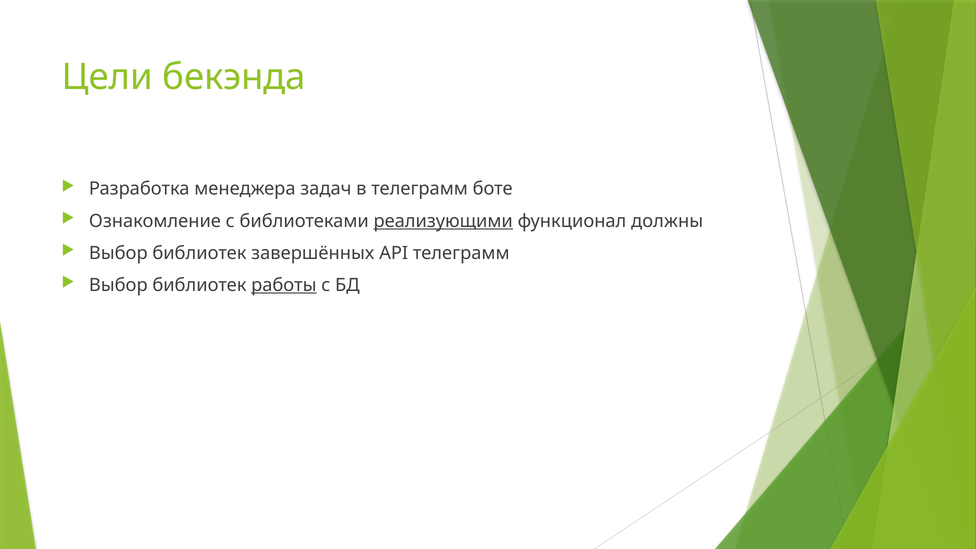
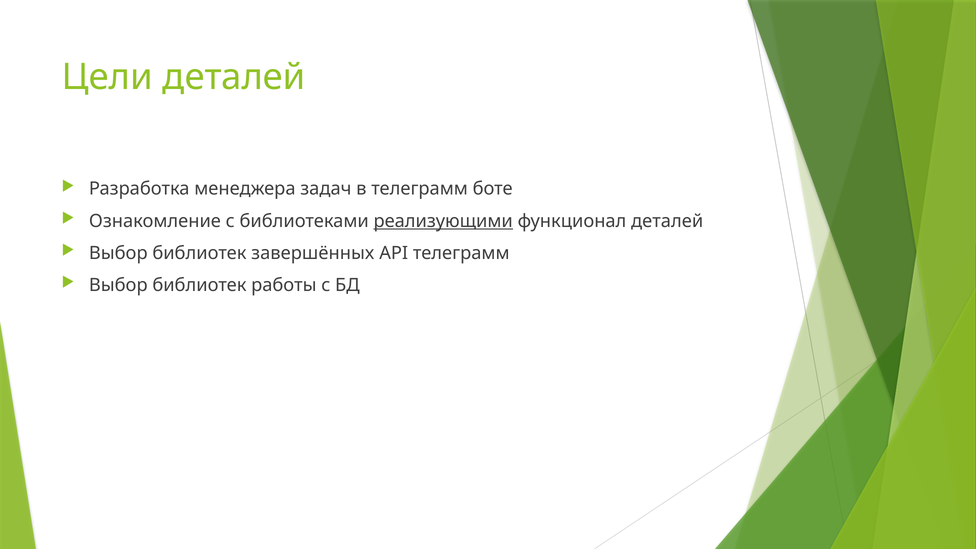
Цели бекэнда: бекэнда -> деталей
функционал должны: должны -> деталей
работы underline: present -> none
